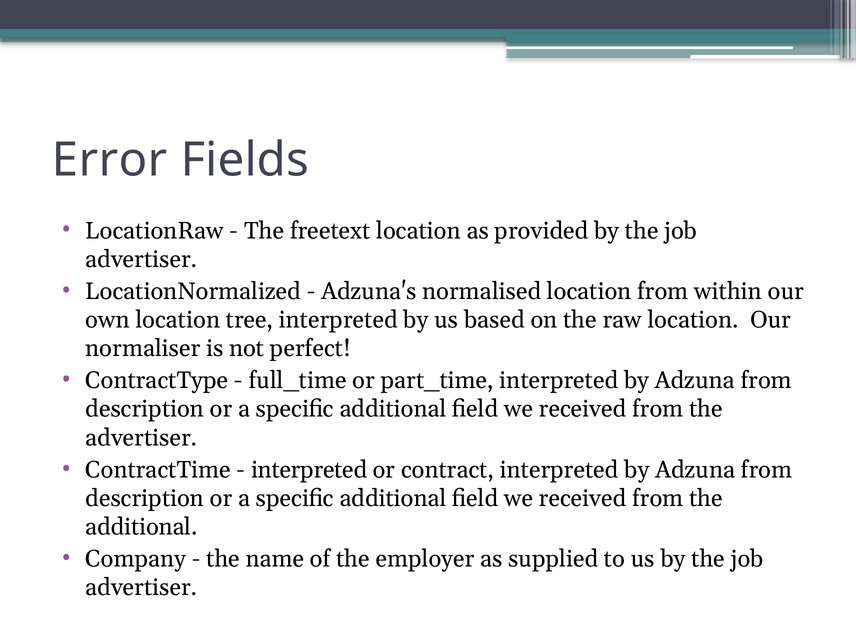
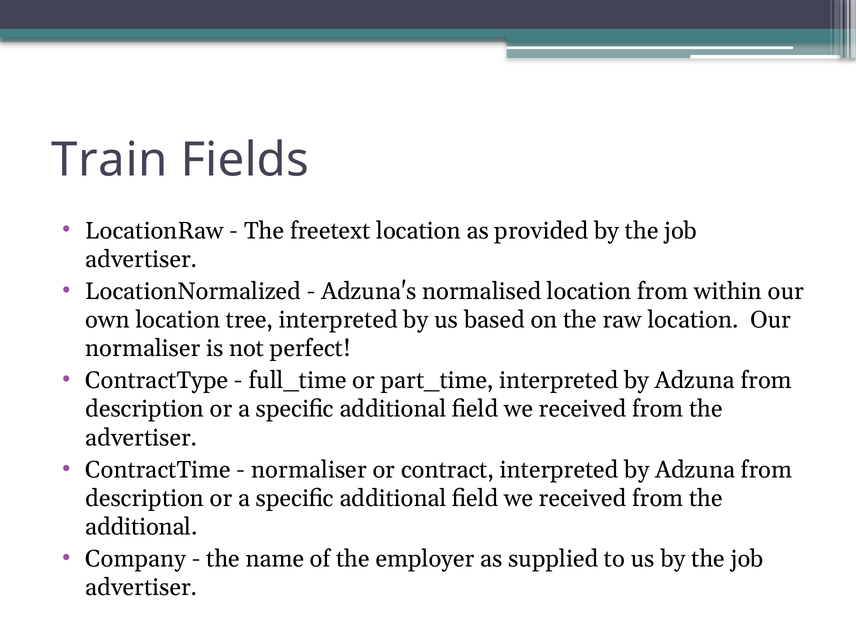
Error: Error -> Train
interpreted at (309, 470): interpreted -> normaliser
